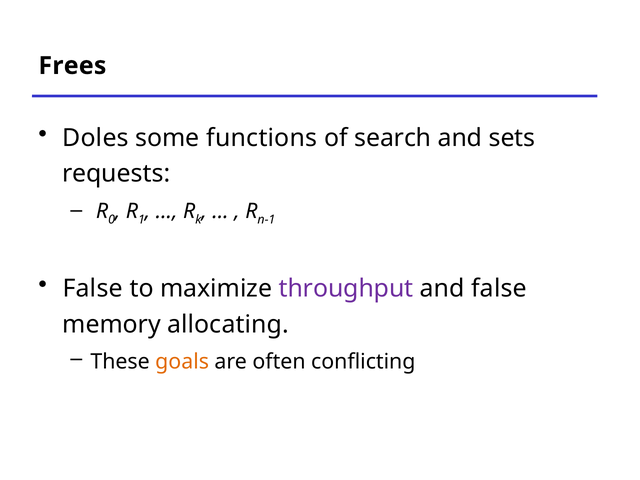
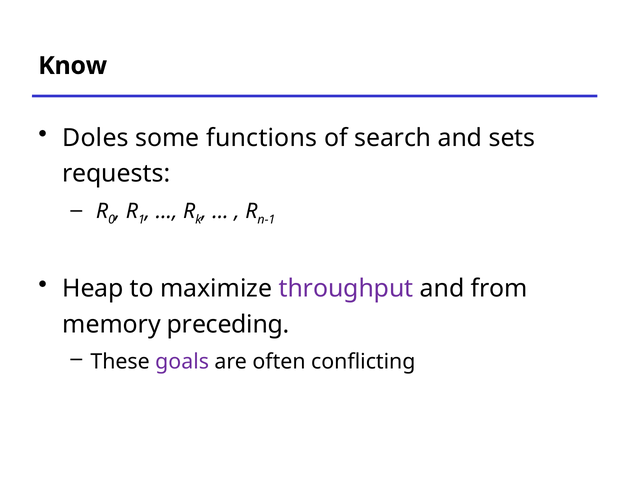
Frees: Frees -> Know
False at (93, 289): False -> Heap
and false: false -> from
allocating: allocating -> preceding
goals colour: orange -> purple
